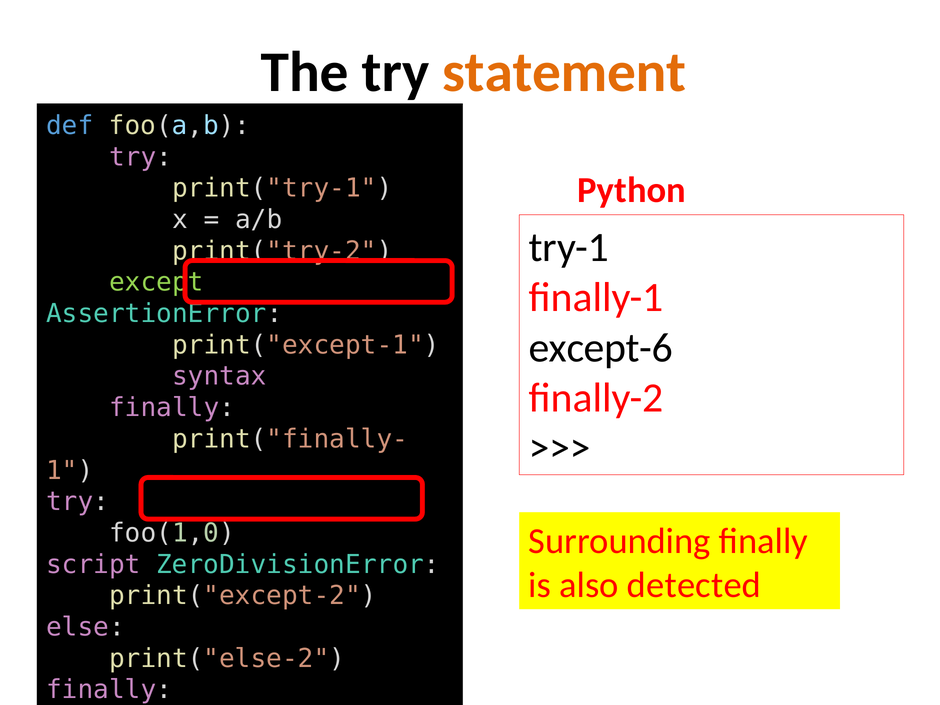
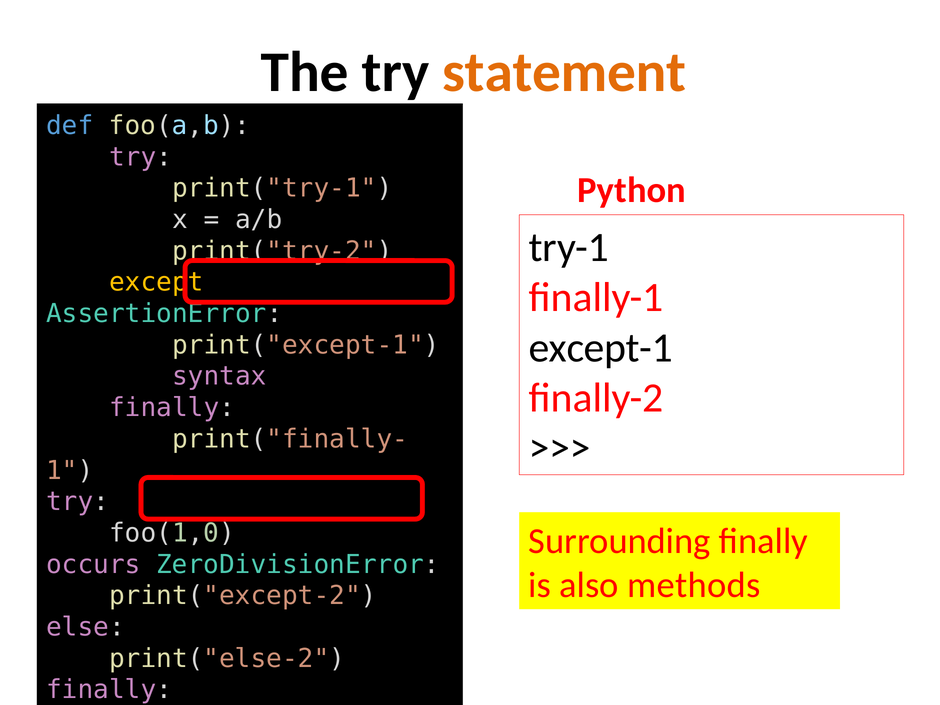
except colour: light green -> yellow
except-6: except-6 -> except-1
script: script -> occurs
detected: detected -> methods
